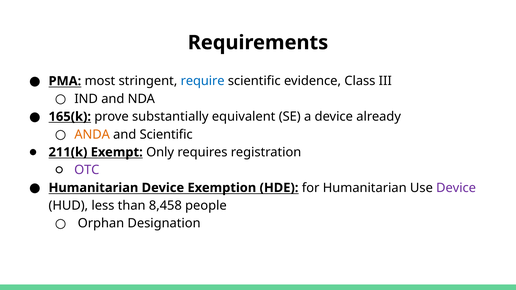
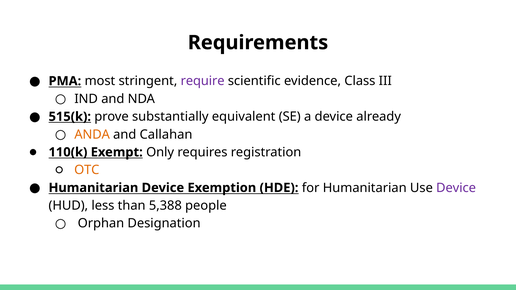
require colour: blue -> purple
165(k: 165(k -> 515(k
and Scientific: Scientific -> Callahan
211(k: 211(k -> 110(k
OTC colour: purple -> orange
8,458: 8,458 -> 5,388
